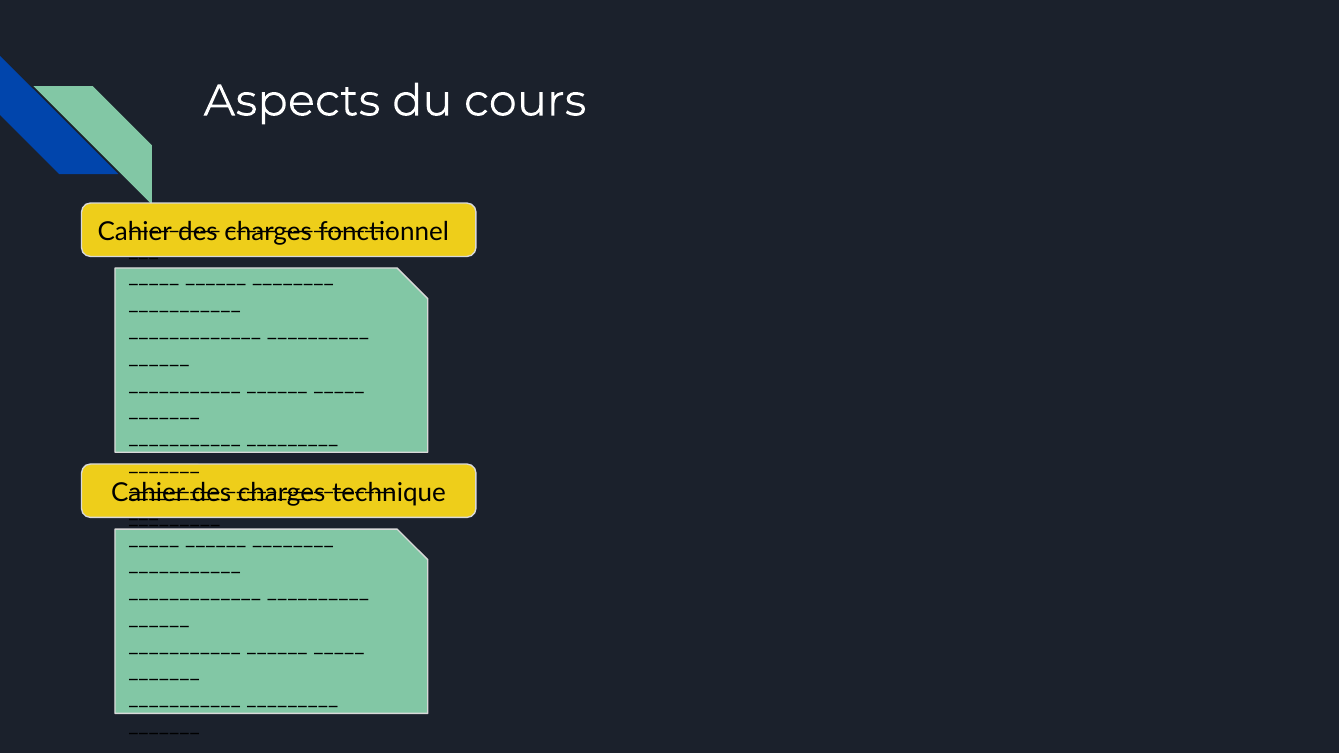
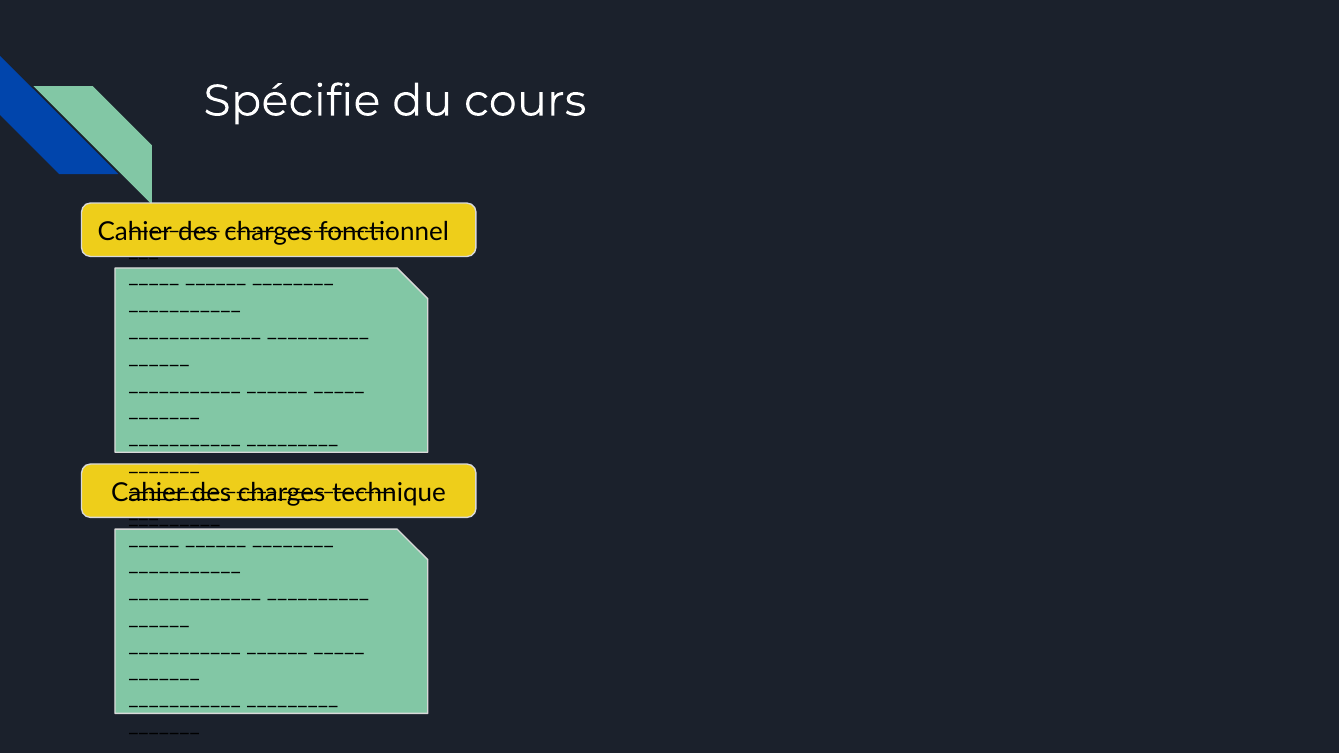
Aspects: Aspects -> Spécifie
